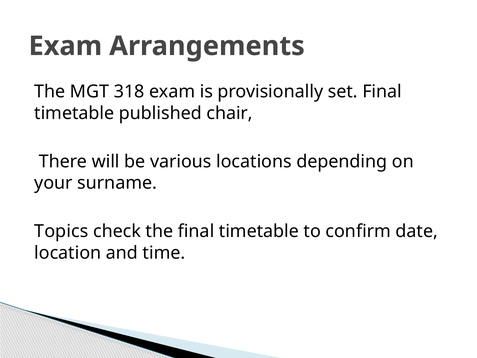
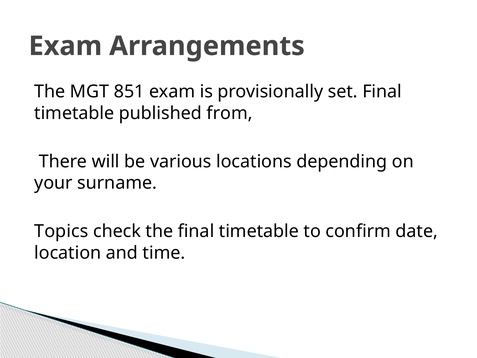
318: 318 -> 851
chair: chair -> from
